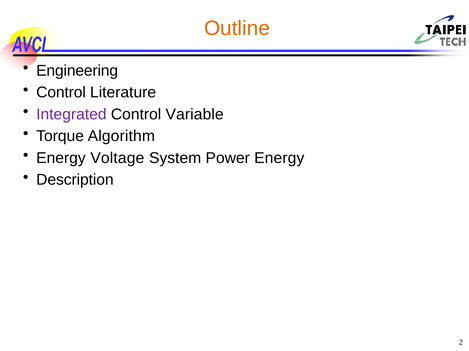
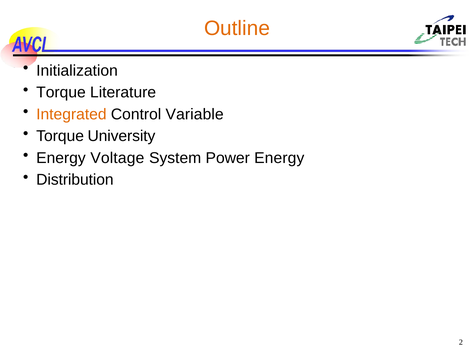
Engineering: Engineering -> Initialization
Control at (61, 93): Control -> Torque
Integrated colour: purple -> orange
Algorithm: Algorithm -> University
Description: Description -> Distribution
